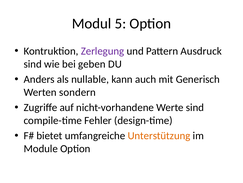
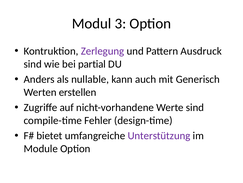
5: 5 -> 3
geben: geben -> partial
sondern: sondern -> erstellen
Unterstützung colour: orange -> purple
